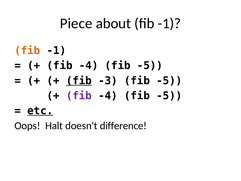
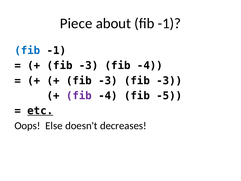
fib at (27, 51) colour: orange -> blue
-4 at (89, 66): -4 -> -3
-5 at (150, 66): -5 -> -4
fib at (79, 81) underline: present -> none
-3 fib -5: -5 -> -3
Halt: Halt -> Else
difference: difference -> decreases
